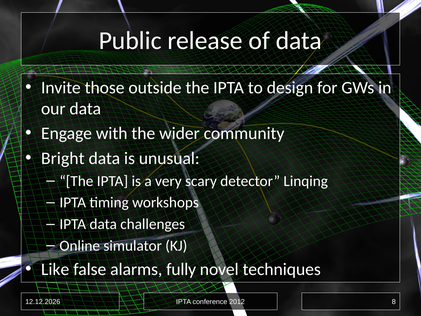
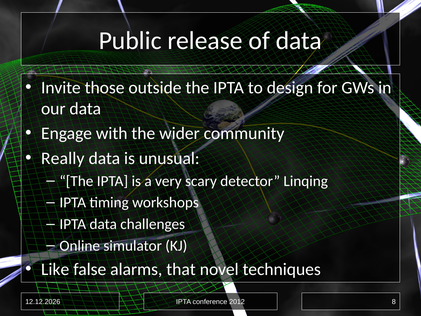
Bright: Bright -> Really
fully: fully -> that
